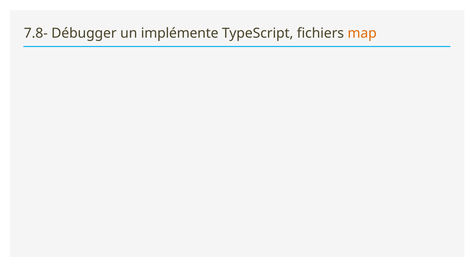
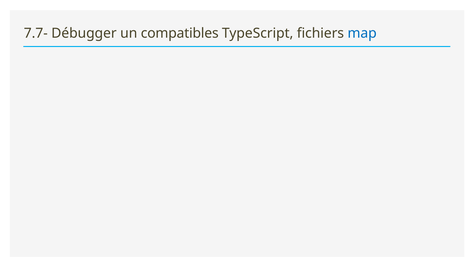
7.8-: 7.8- -> 7.7-
implémente: implémente -> compatibles
map colour: orange -> blue
